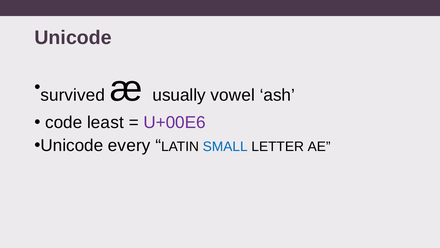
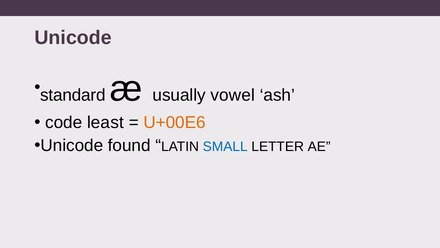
survived: survived -> standard
U+00E6 colour: purple -> orange
every: every -> found
